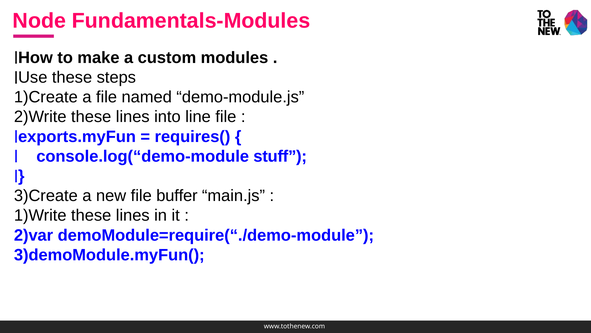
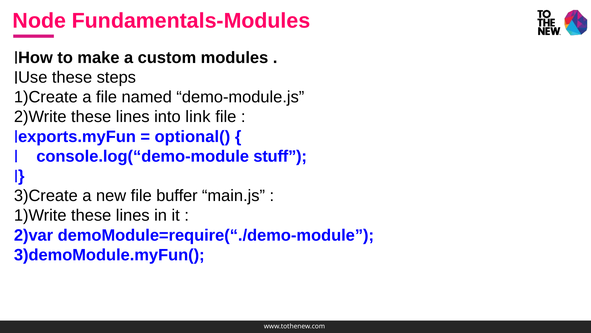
line: line -> link
requires(: requires( -> optional(
